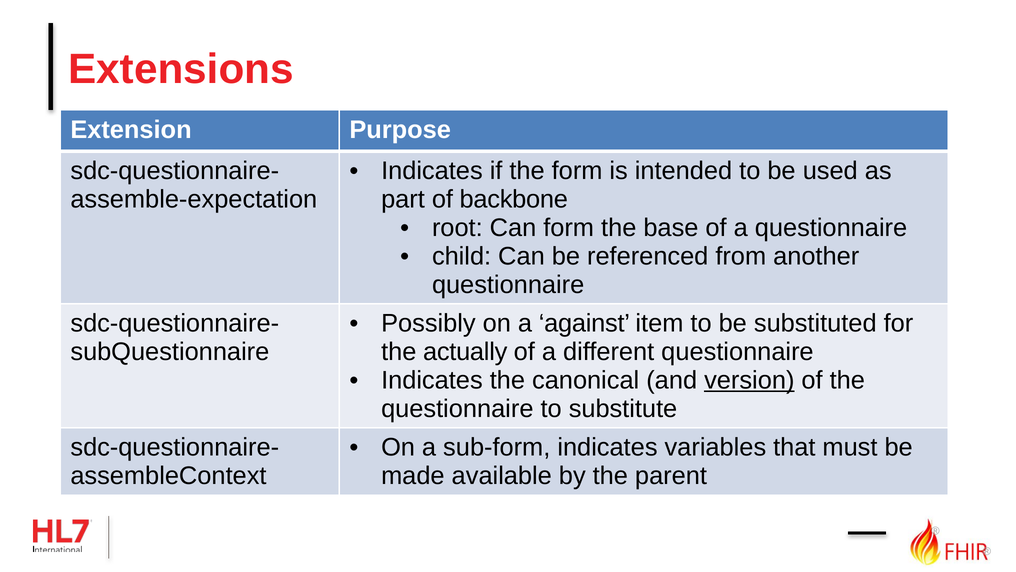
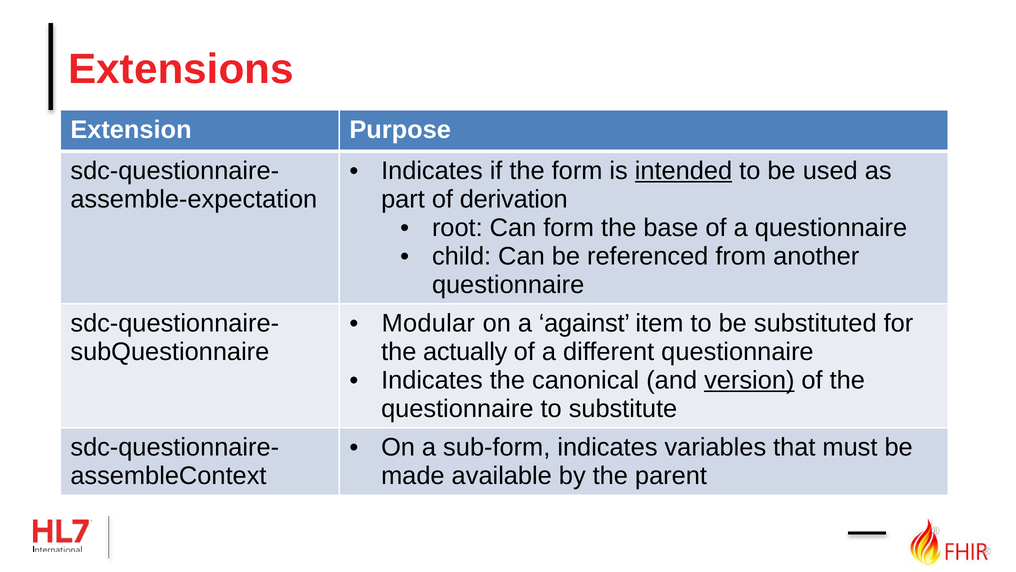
intended underline: none -> present
backbone: backbone -> derivation
Possibly: Possibly -> Modular
